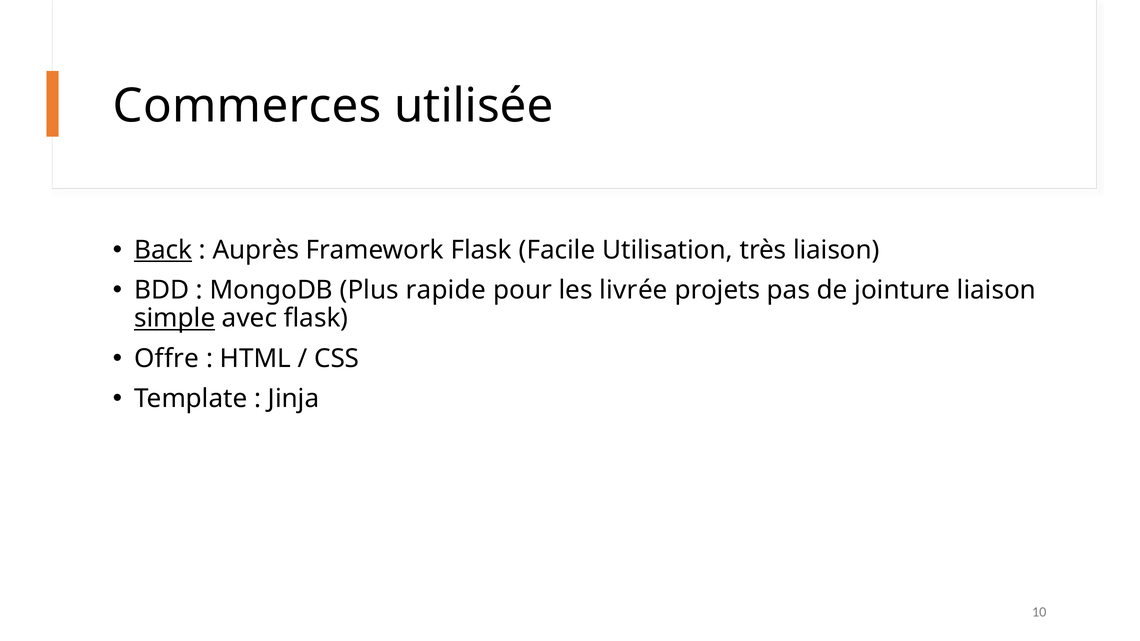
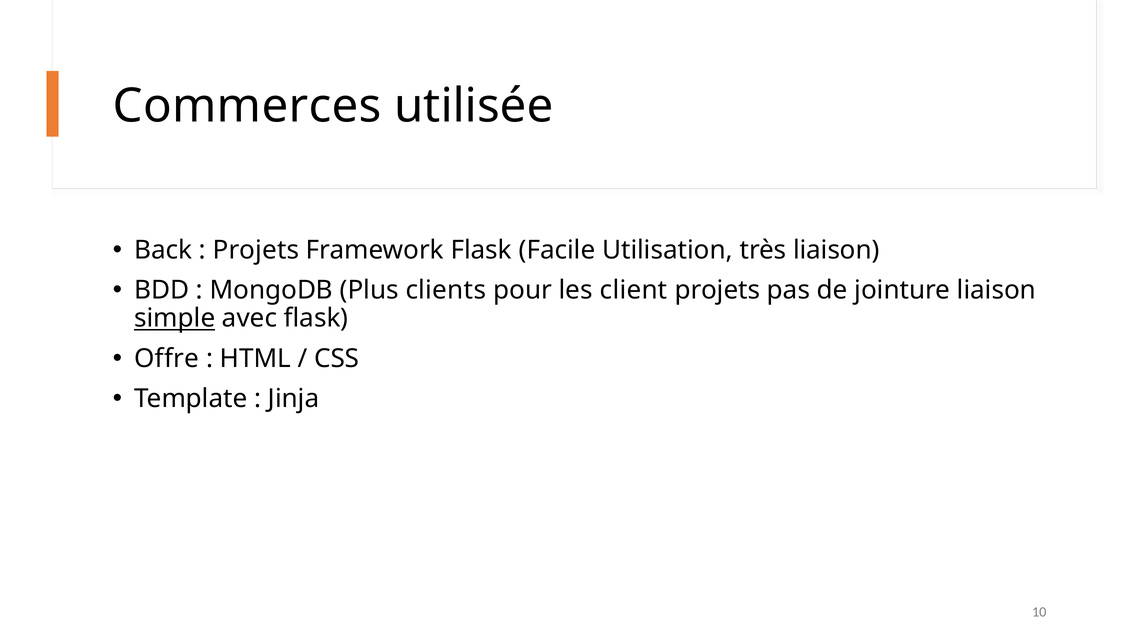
Back underline: present -> none
Auprès at (256, 250): Auprès -> Projets
rapide: rapide -> clients
livrée: livrée -> client
